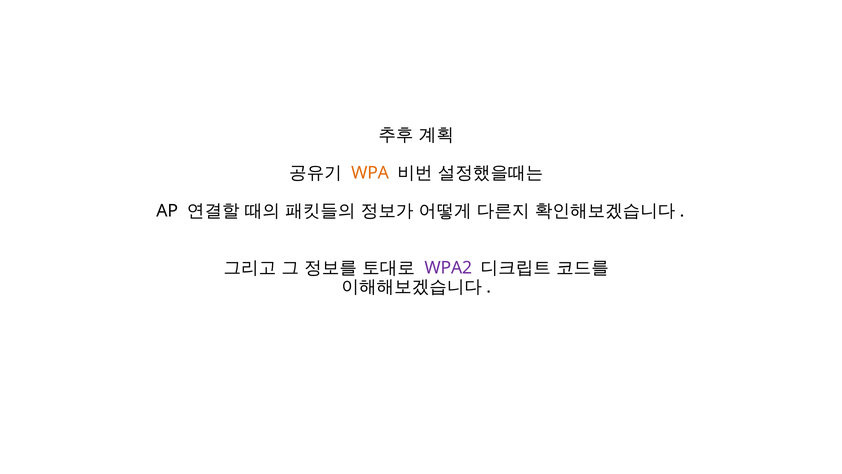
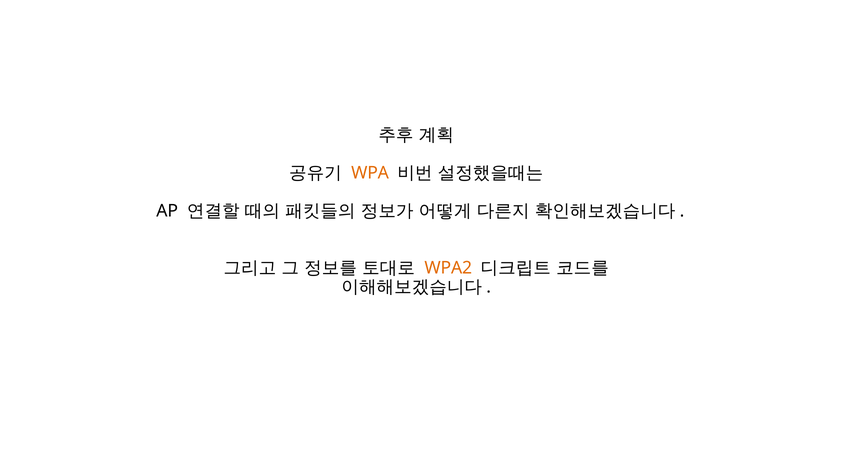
WPA2 colour: purple -> orange
